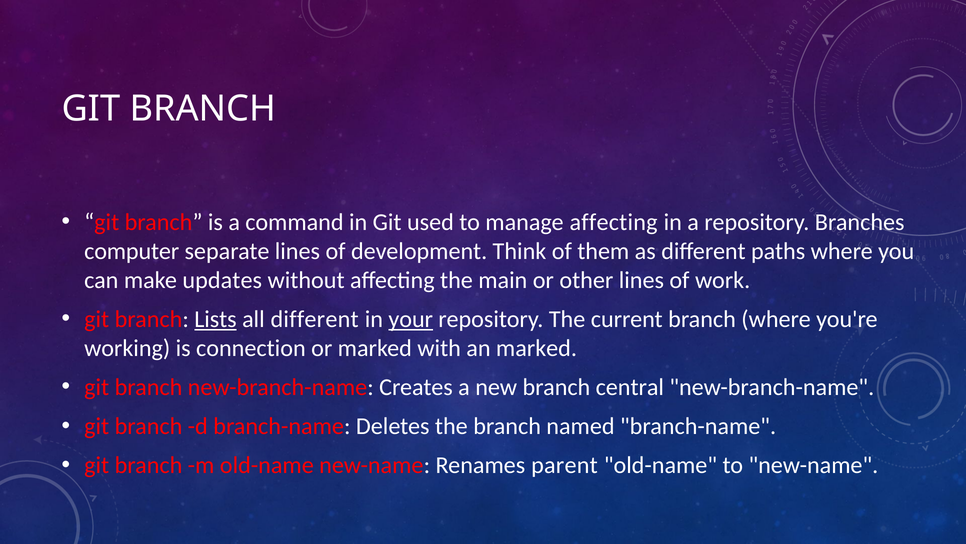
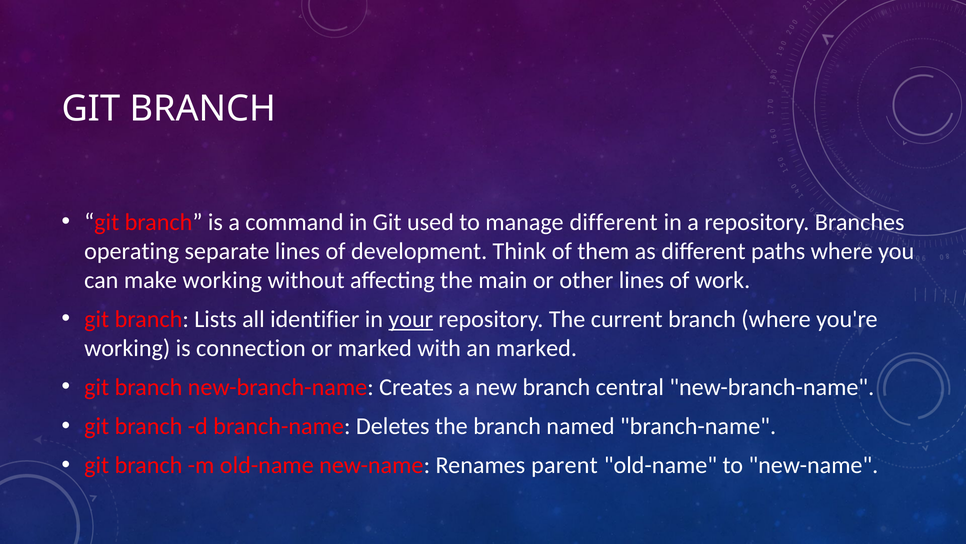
manage affecting: affecting -> different
computer: computer -> operating
make updates: updates -> working
Lists underline: present -> none
all different: different -> identifier
